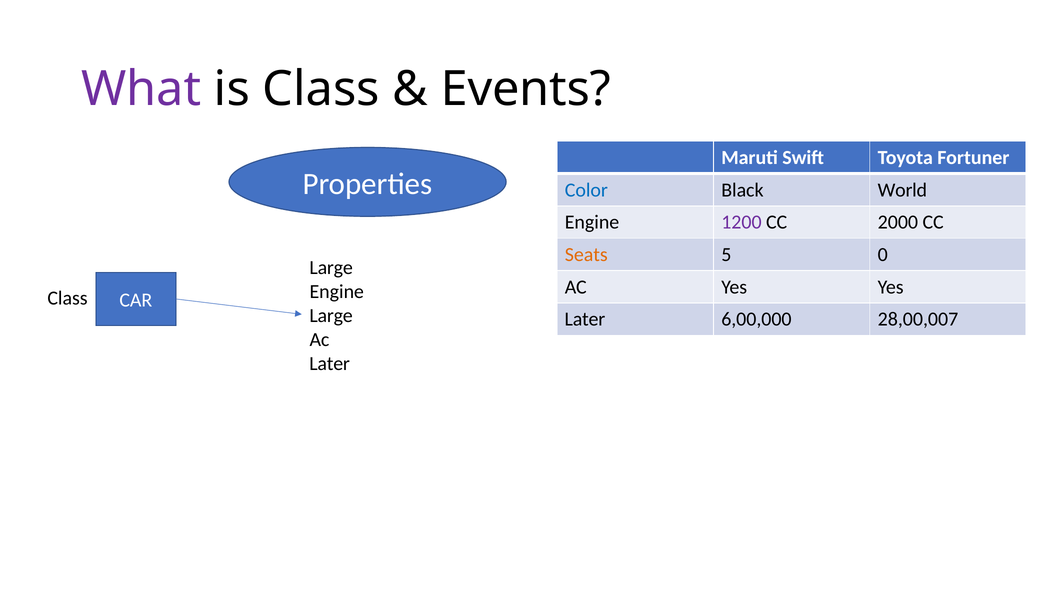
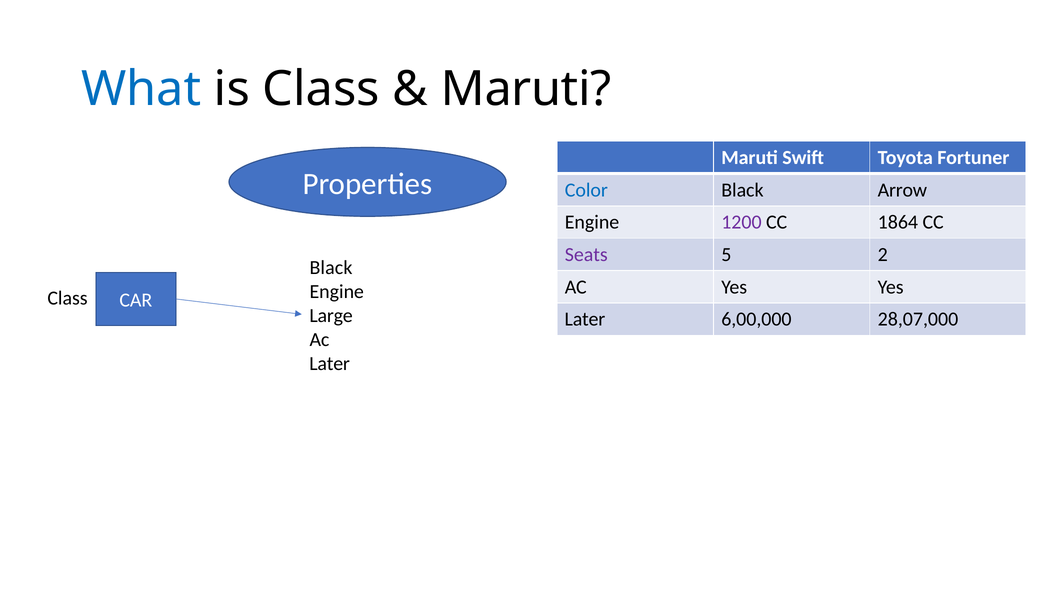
What colour: purple -> blue
Events at (526, 89): Events -> Maruti
World: World -> Arrow
2000: 2000 -> 1864
Seats colour: orange -> purple
0: 0 -> 2
Large at (331, 268): Large -> Black
28,00,007: 28,00,007 -> 28,07,000
